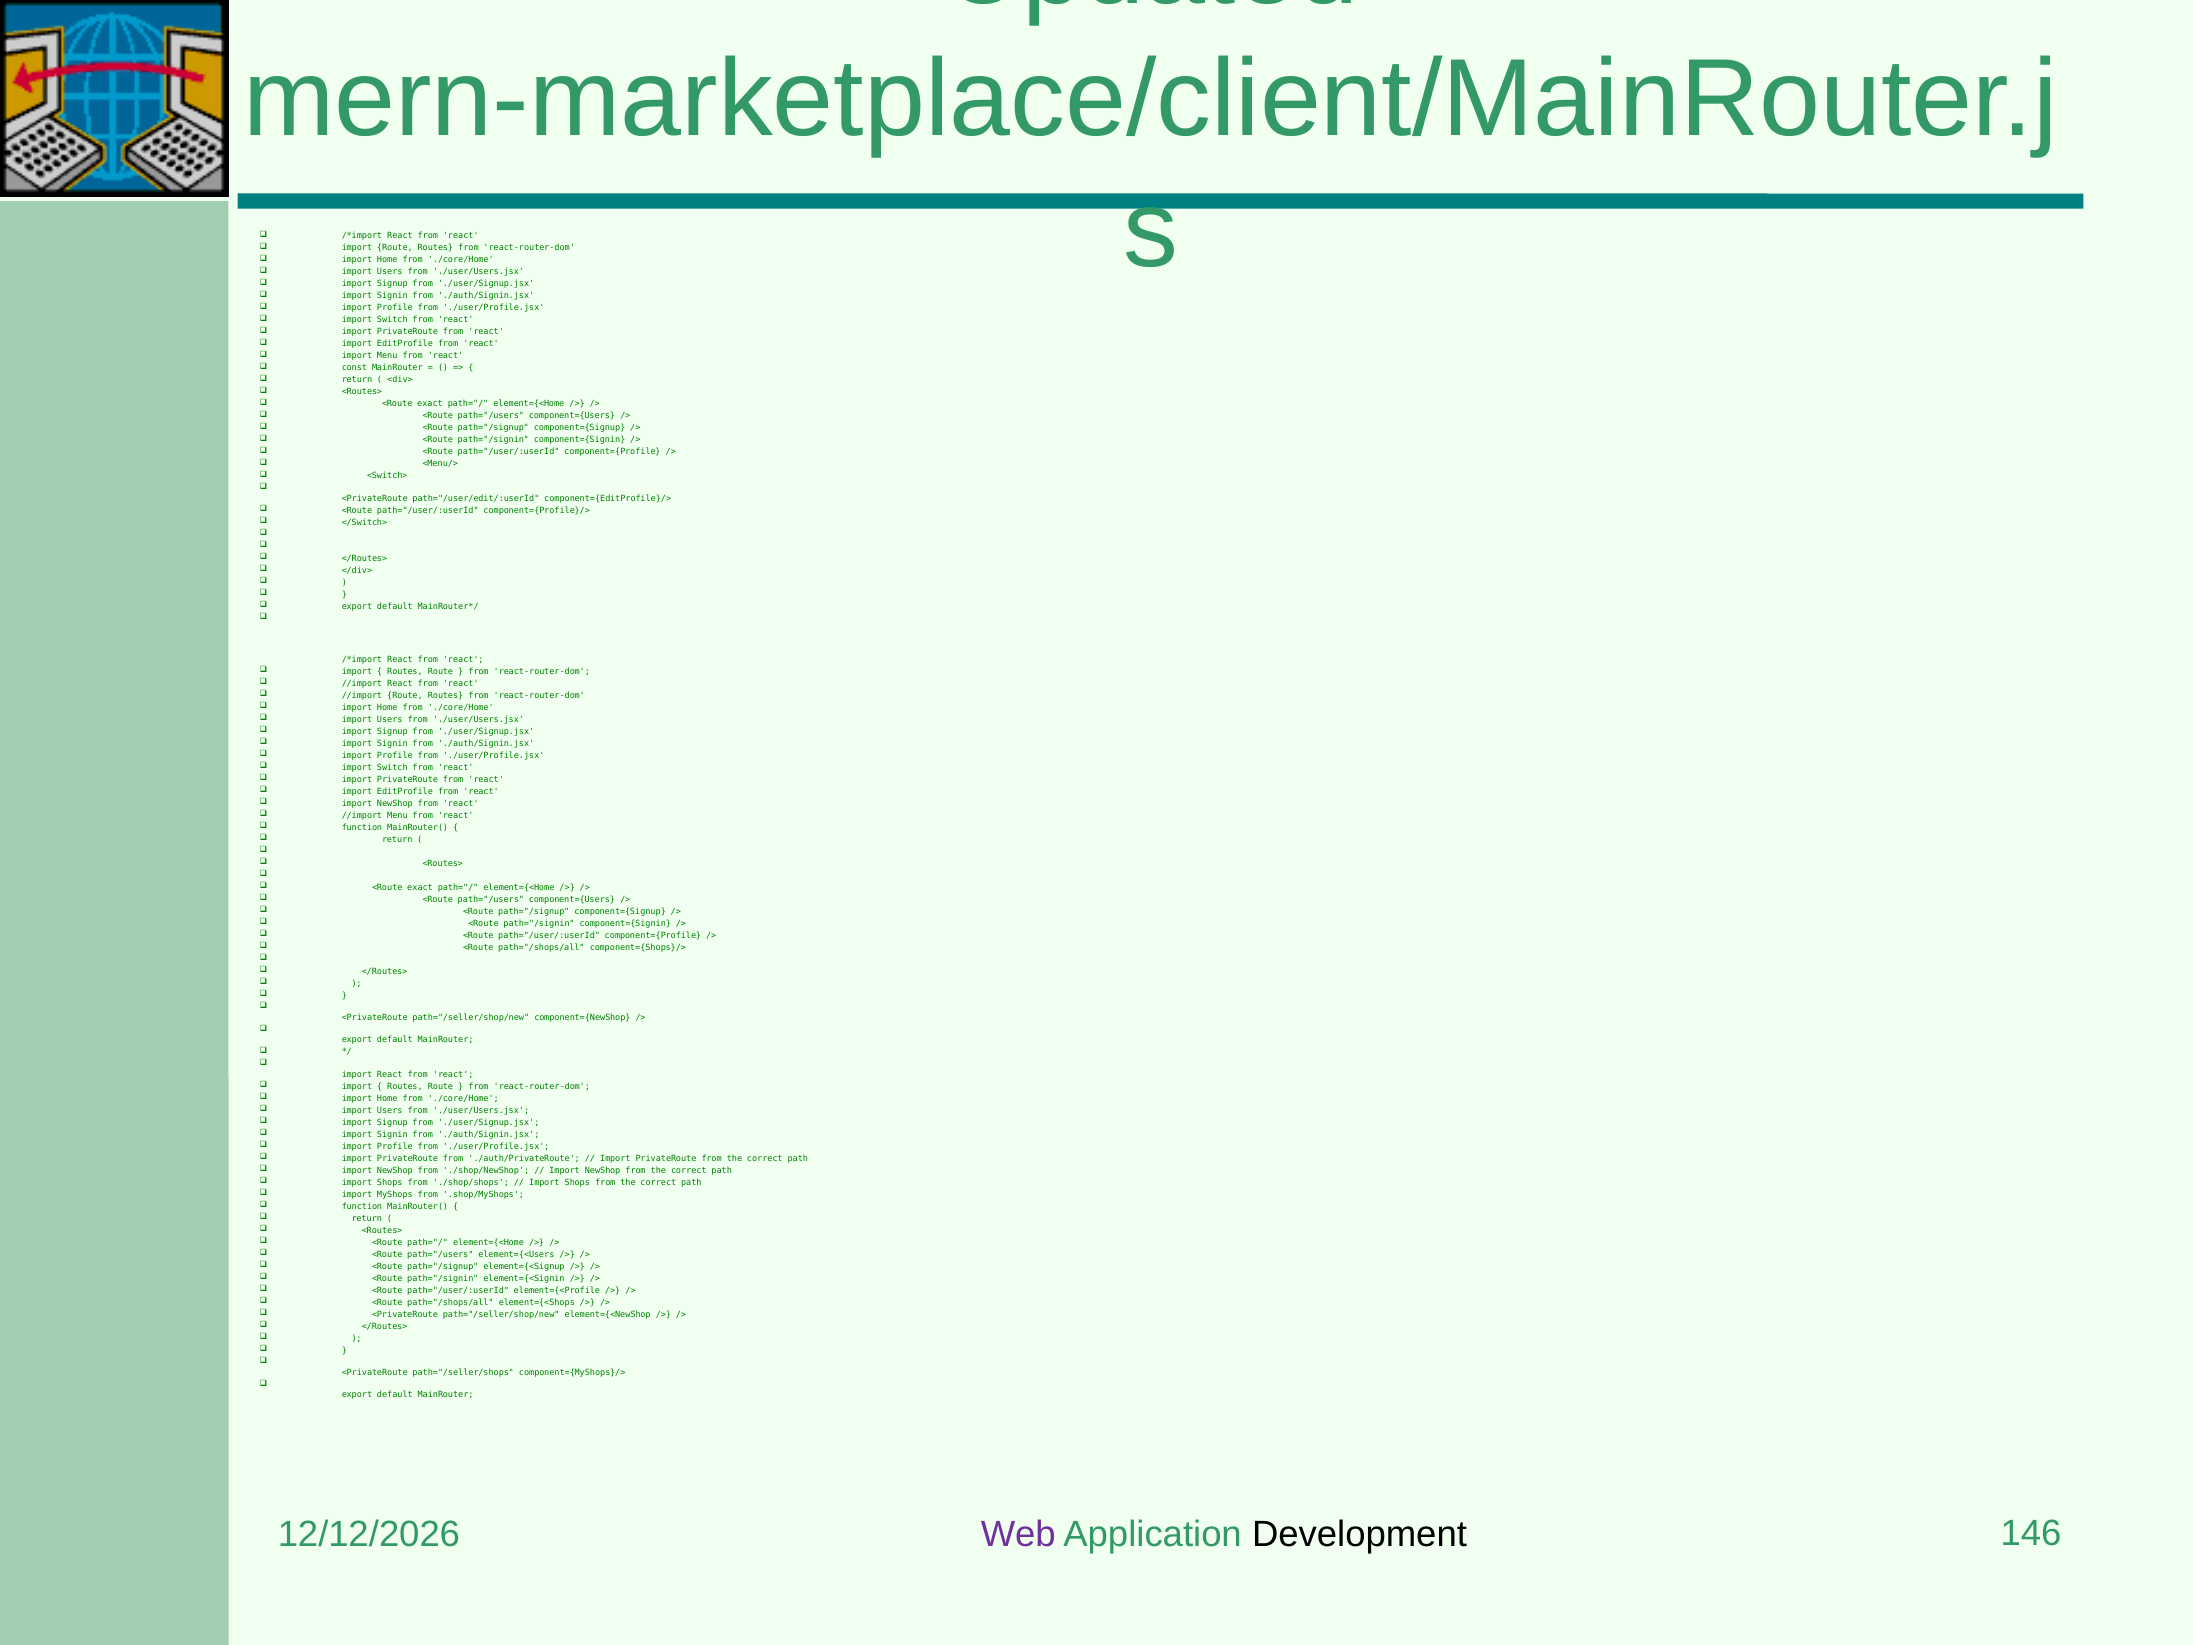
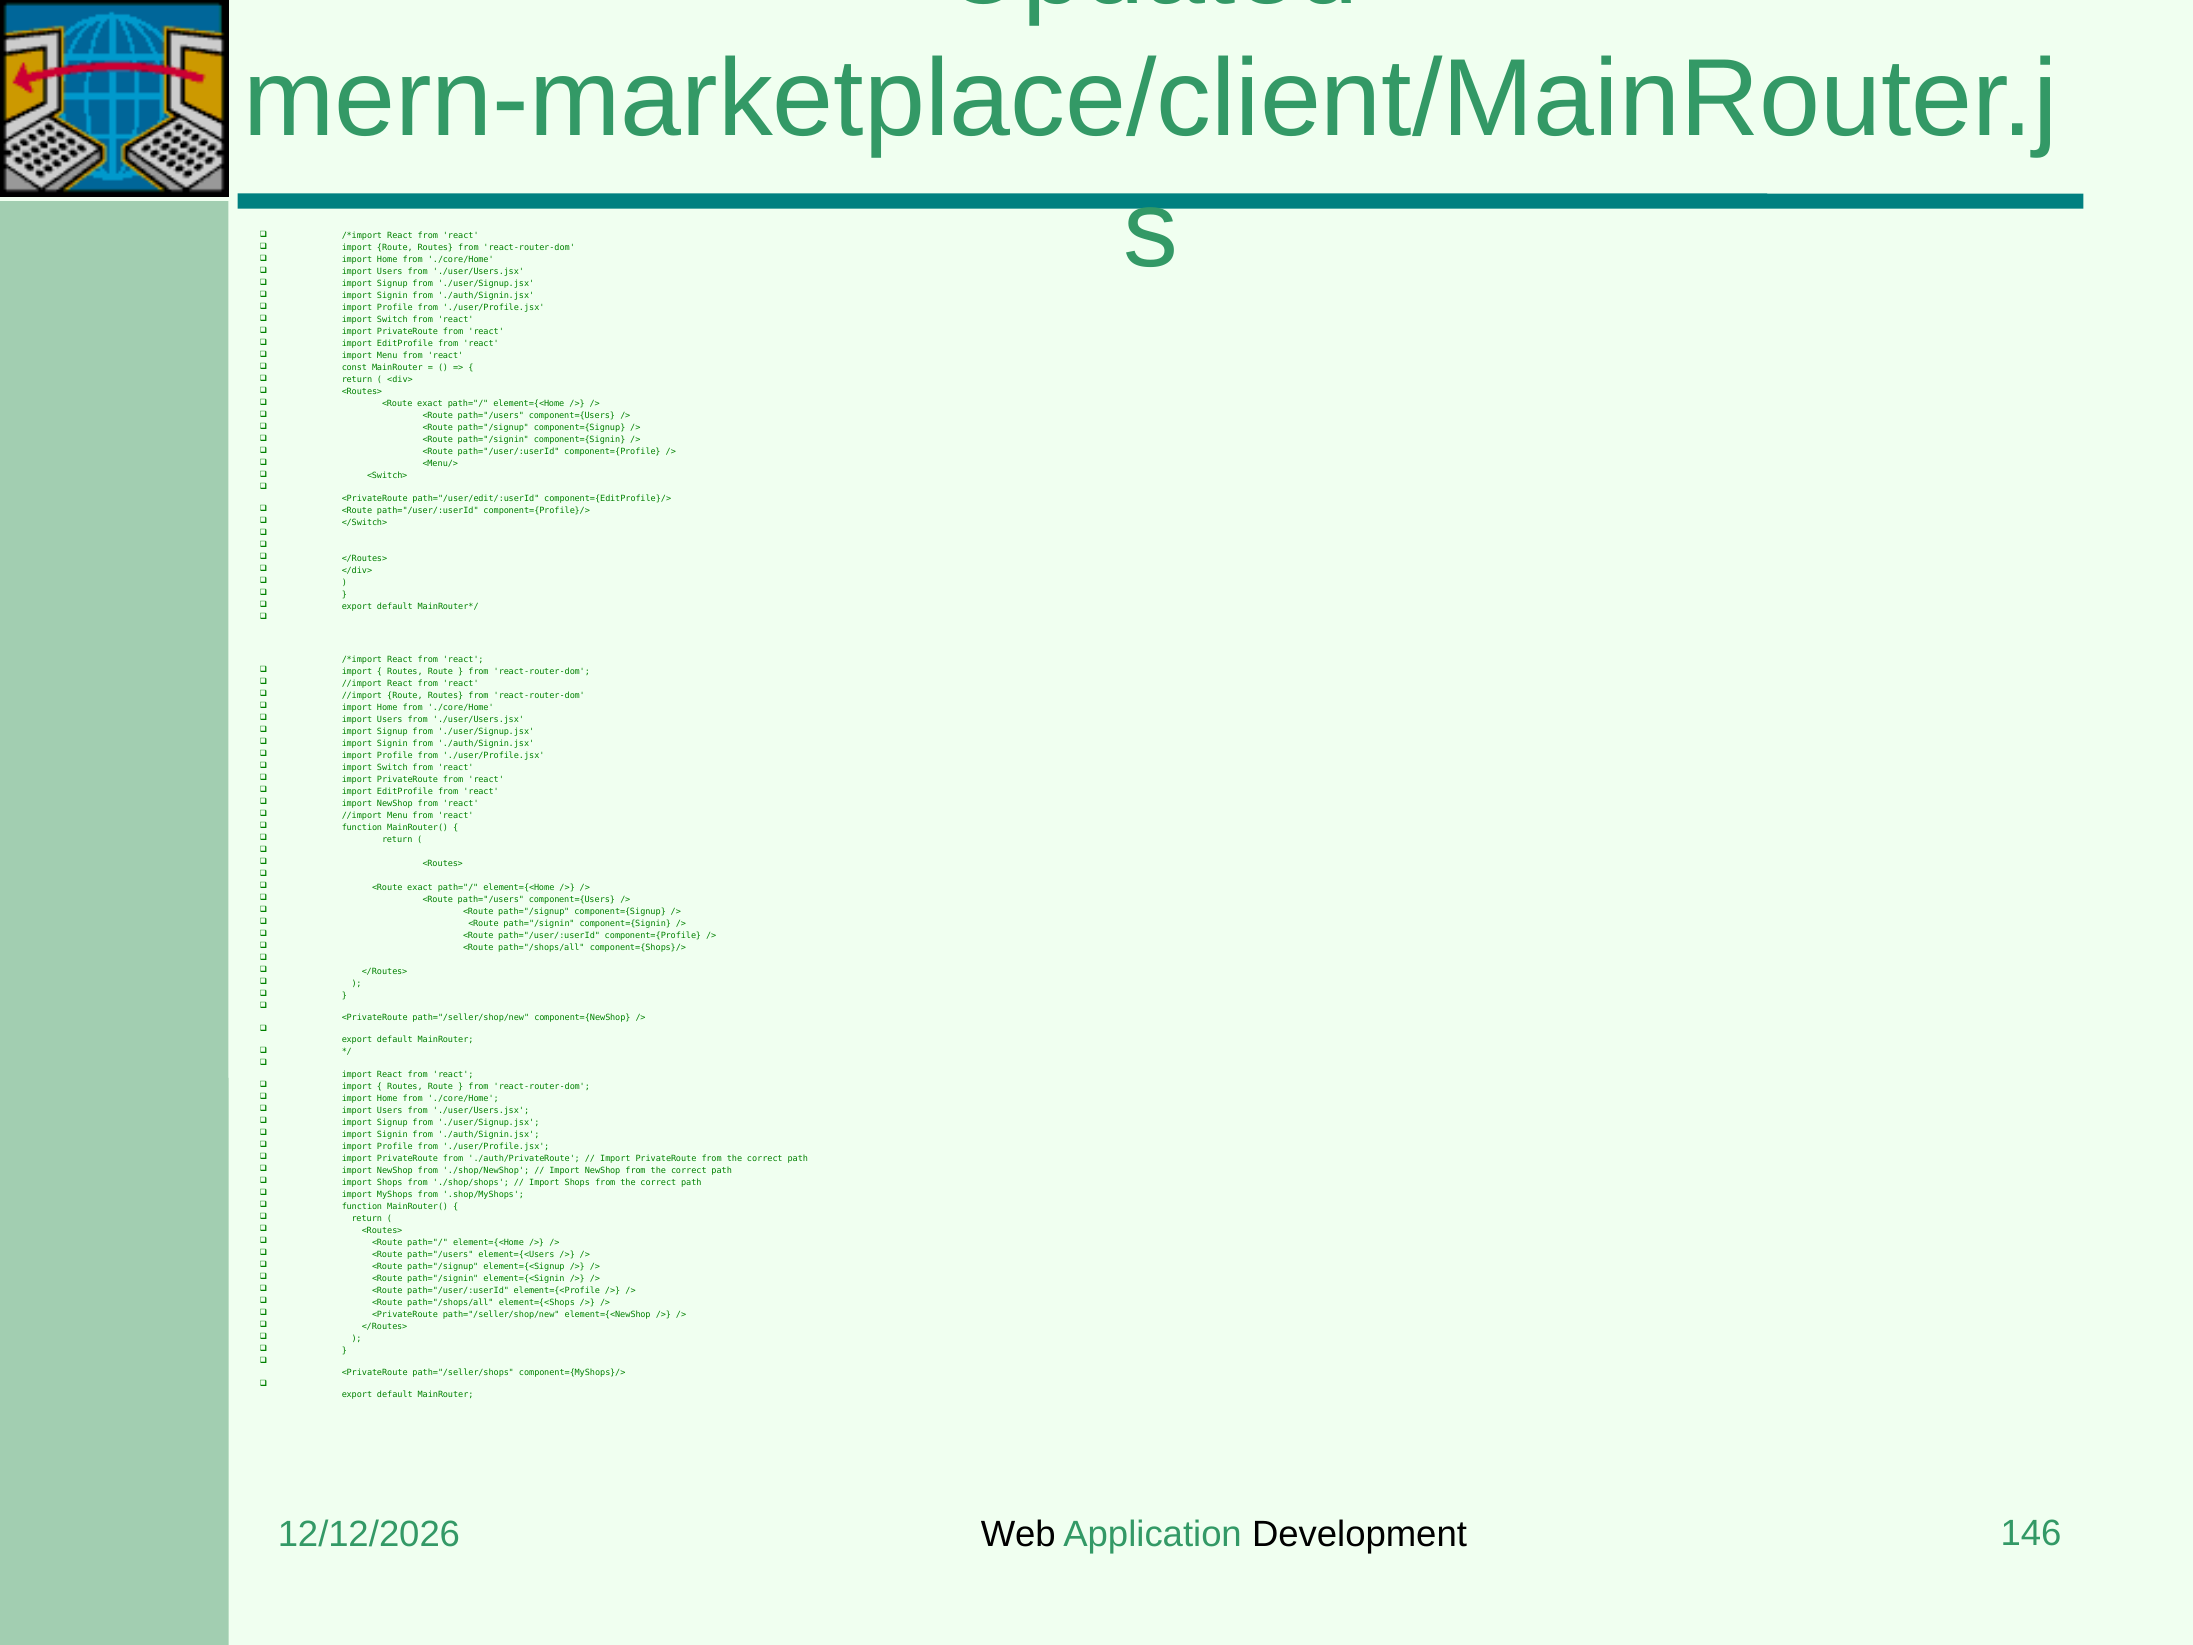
Web colour: purple -> black
